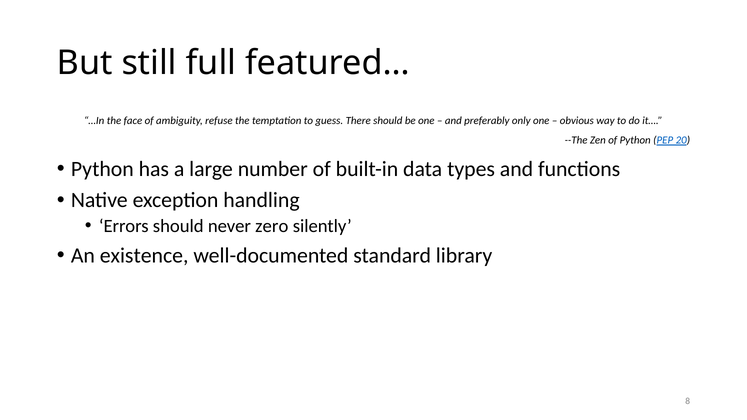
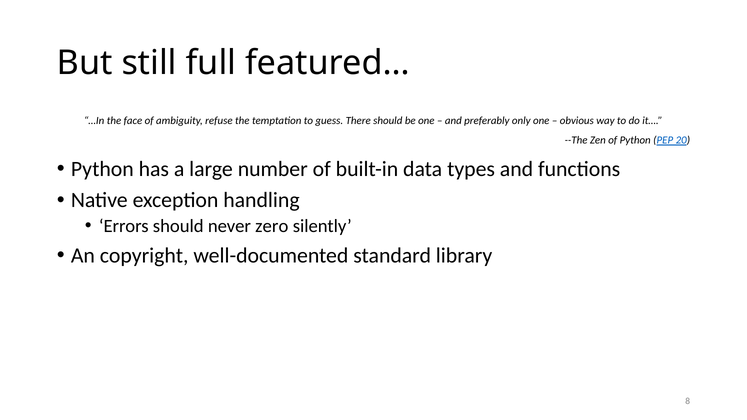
existence: existence -> copyright
